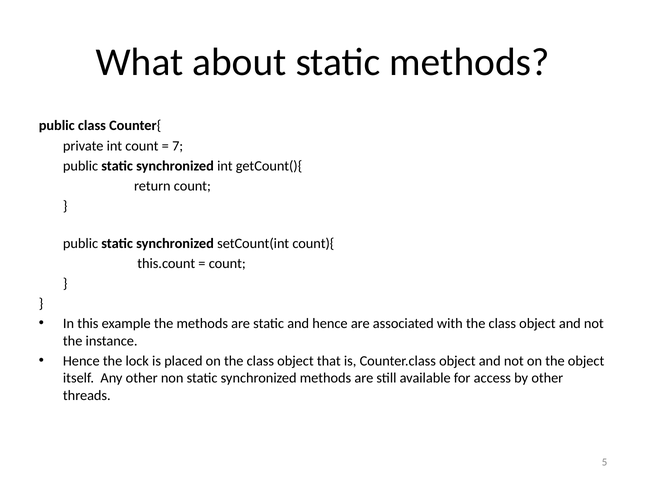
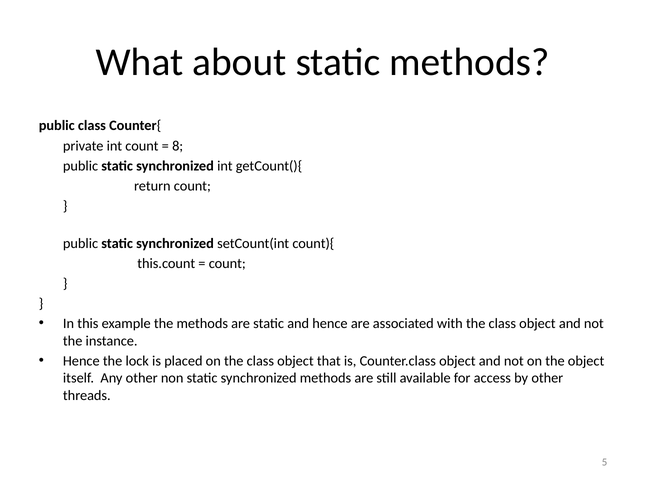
7: 7 -> 8
